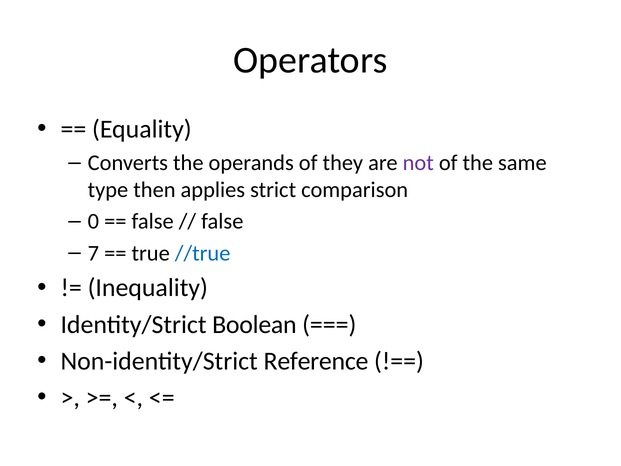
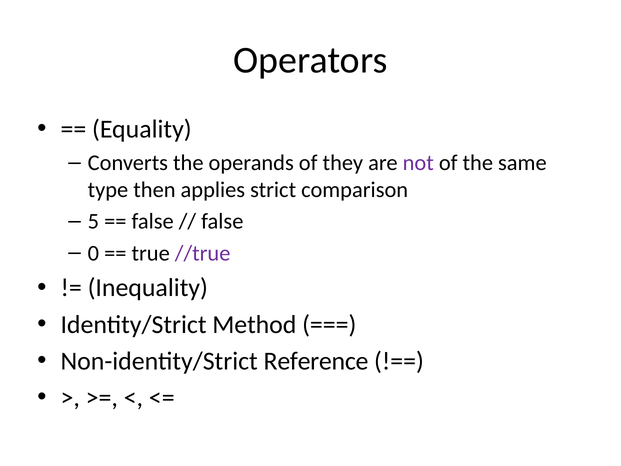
0: 0 -> 5
7: 7 -> 0
//true colour: blue -> purple
Boolean: Boolean -> Method
